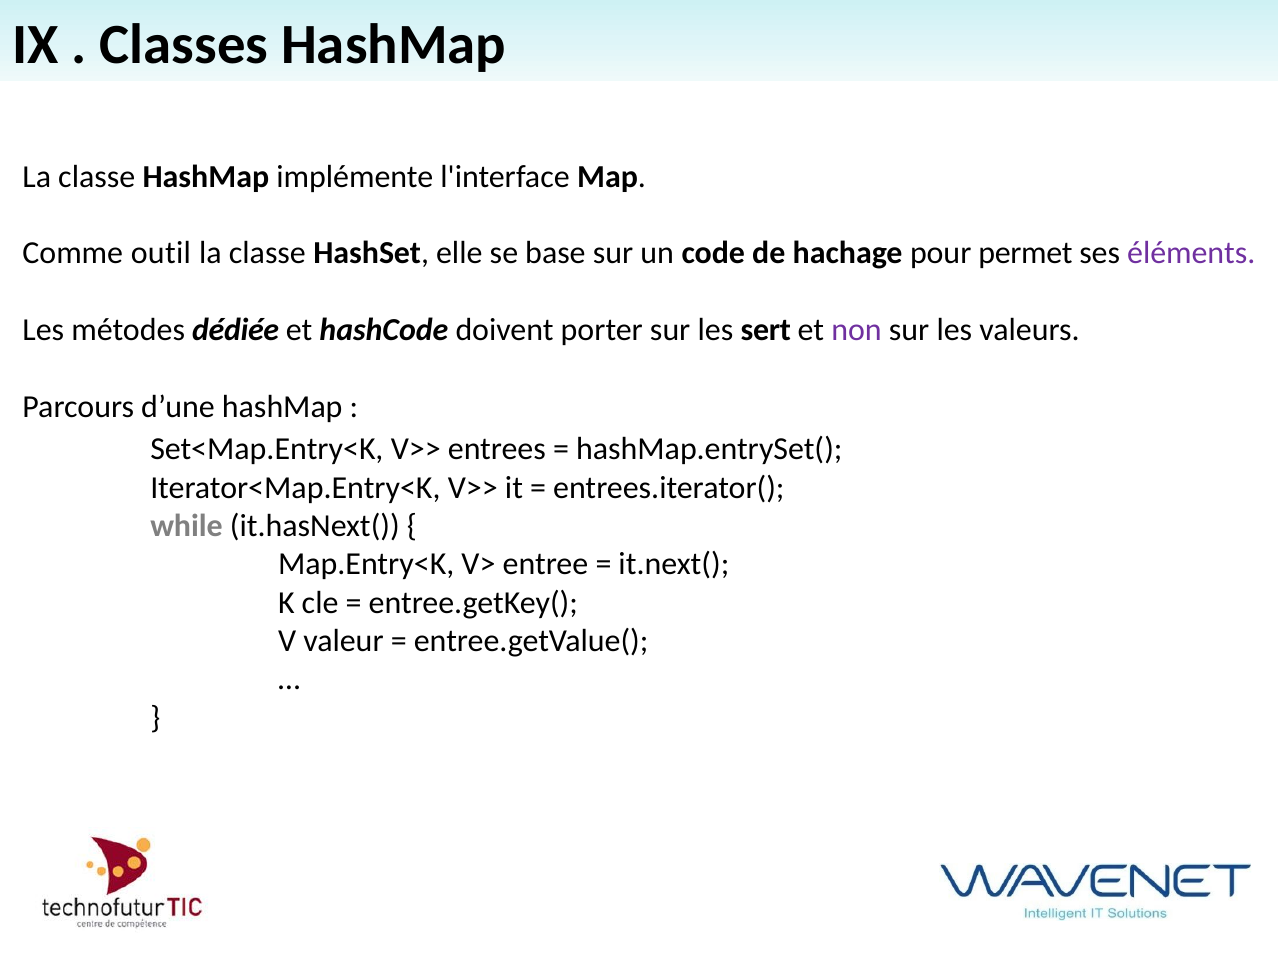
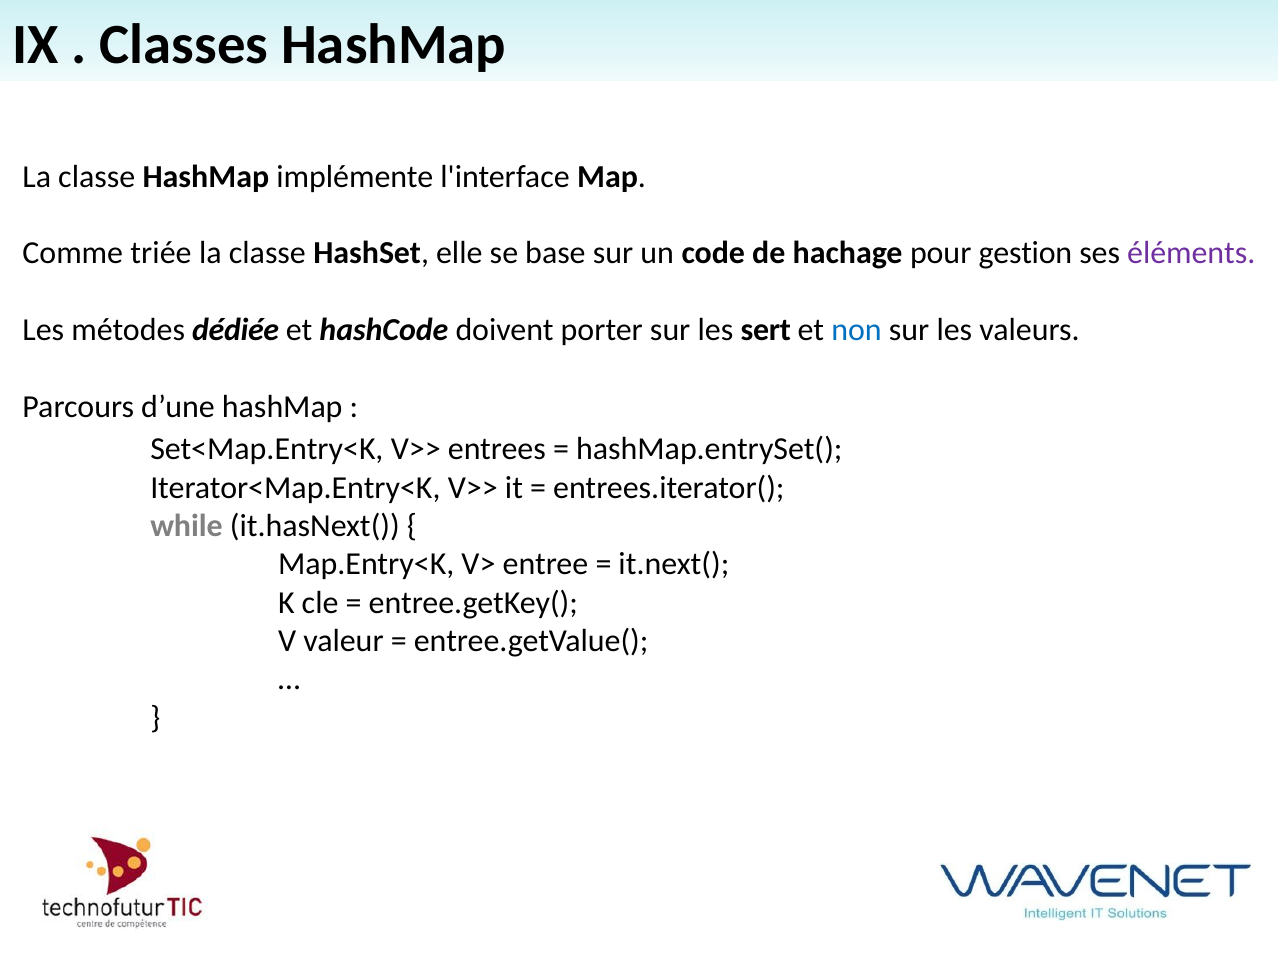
outil: outil -> triée
permet: permet -> gestion
non colour: purple -> blue
